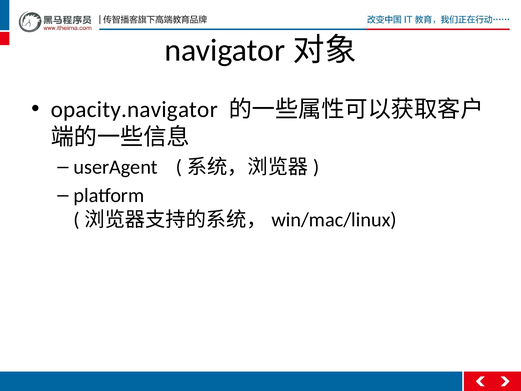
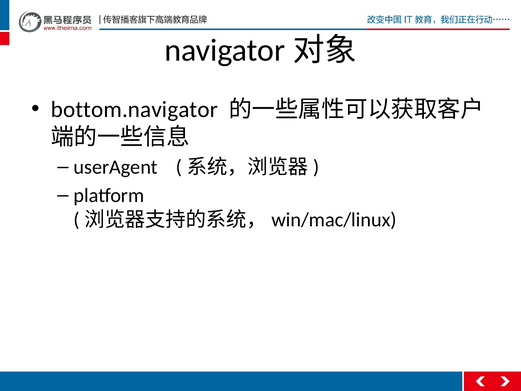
opacity.navigator: opacity.navigator -> bottom.navigator
